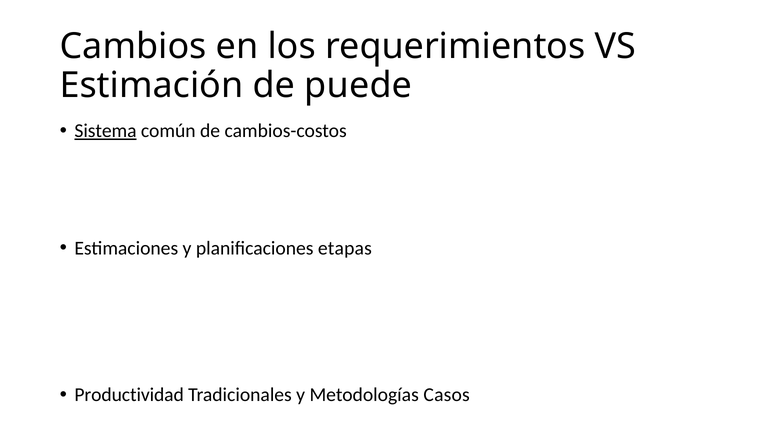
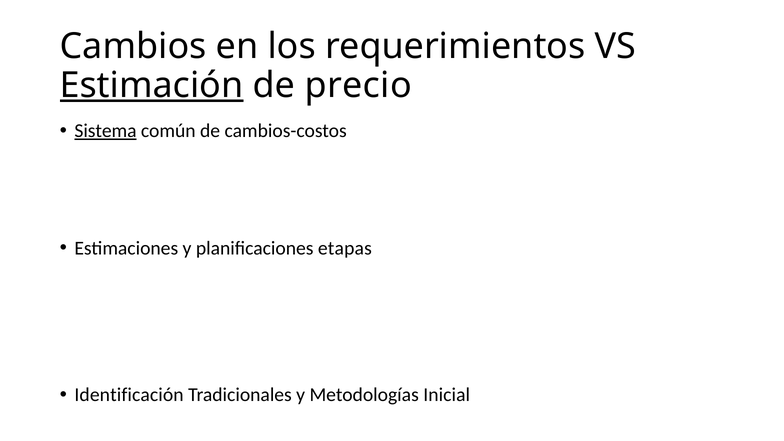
Estimación underline: none -> present
puede: puede -> precio
Productividad: Productividad -> Identificación
Casos: Casos -> Inicial
